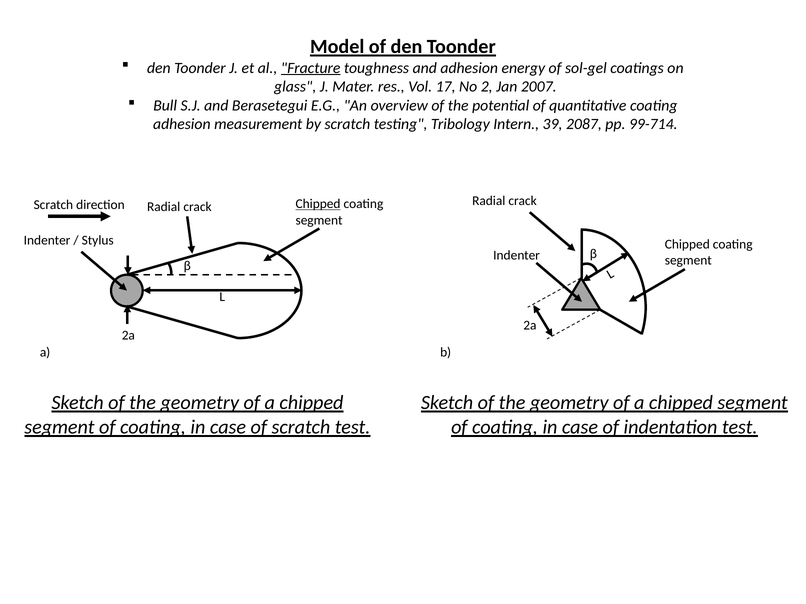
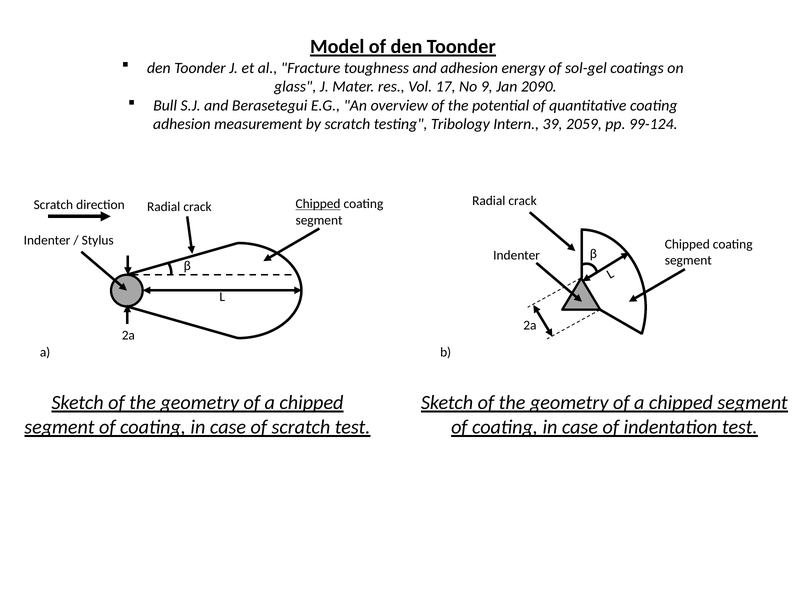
Fracture underline: present -> none
2: 2 -> 9
2007: 2007 -> 2090
2087: 2087 -> 2059
99-714: 99-714 -> 99-124
